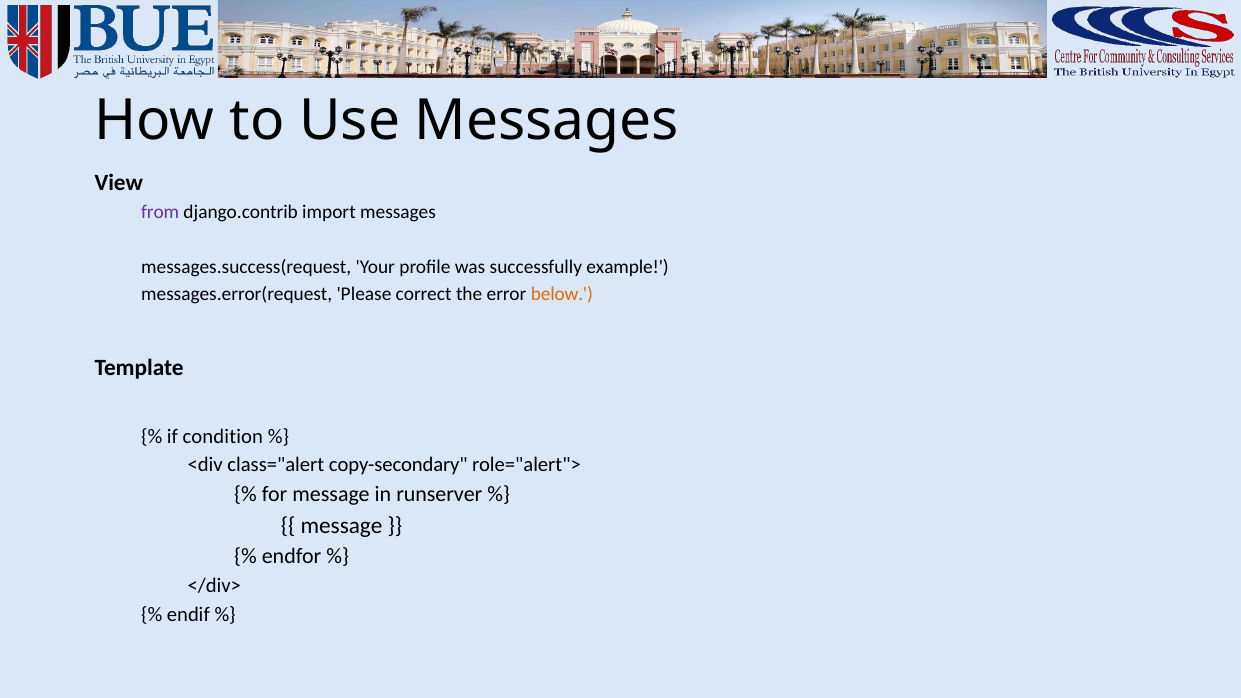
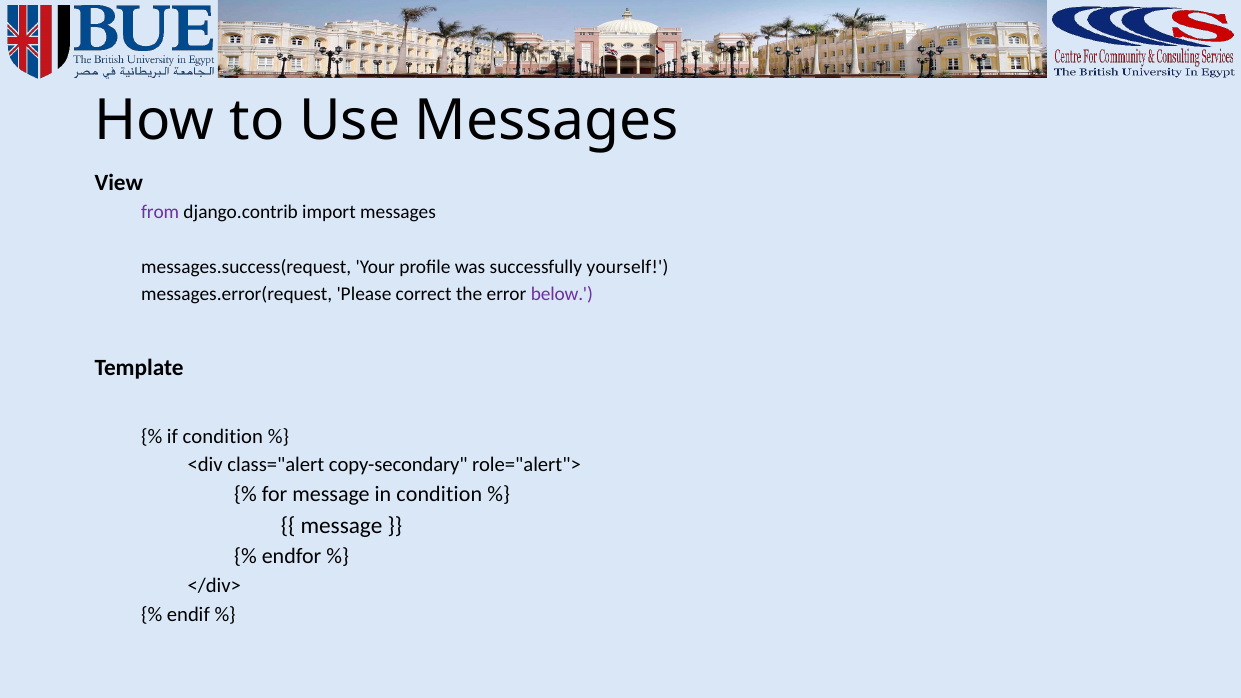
example: example -> yourself
below colour: orange -> purple
in runserver: runserver -> condition
